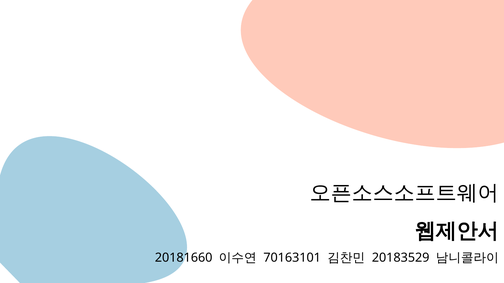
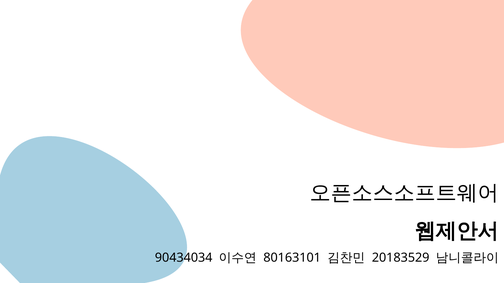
20181660: 20181660 -> 90434034
70163101: 70163101 -> 80163101
